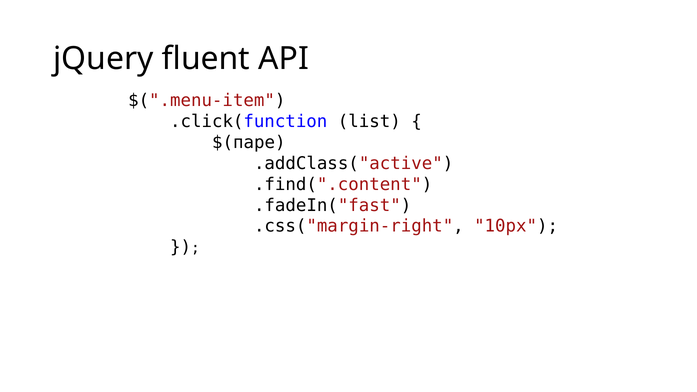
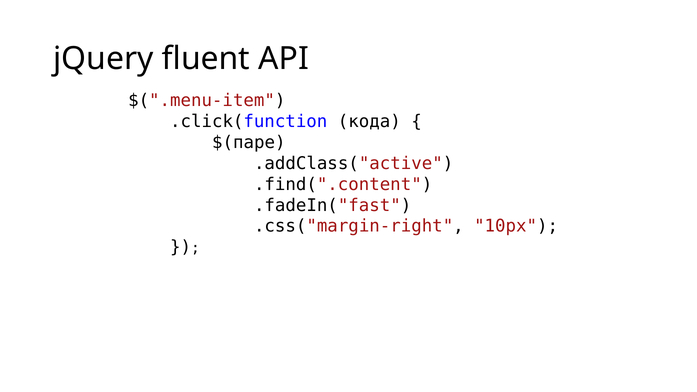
list: list -> кода
